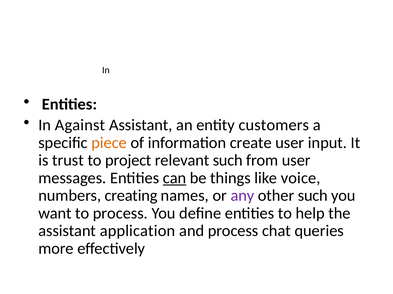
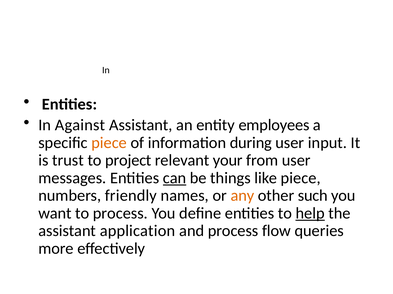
customers: customers -> employees
create: create -> during
relevant such: such -> your
like voice: voice -> piece
creating: creating -> friendly
any colour: purple -> orange
help underline: none -> present
chat: chat -> flow
